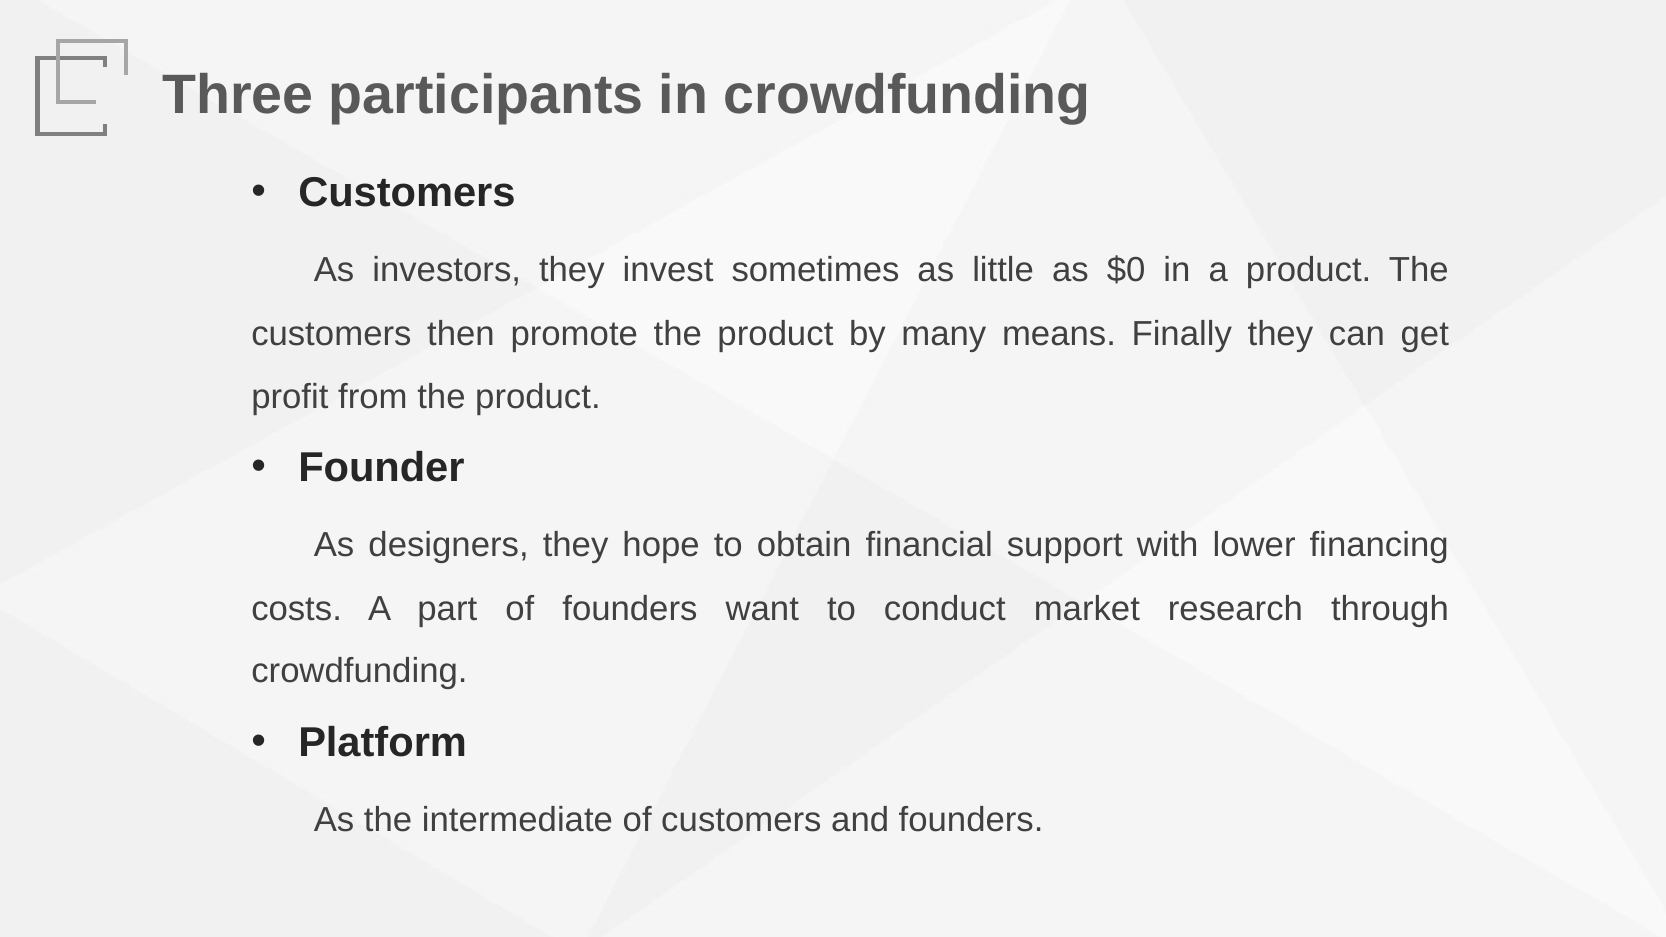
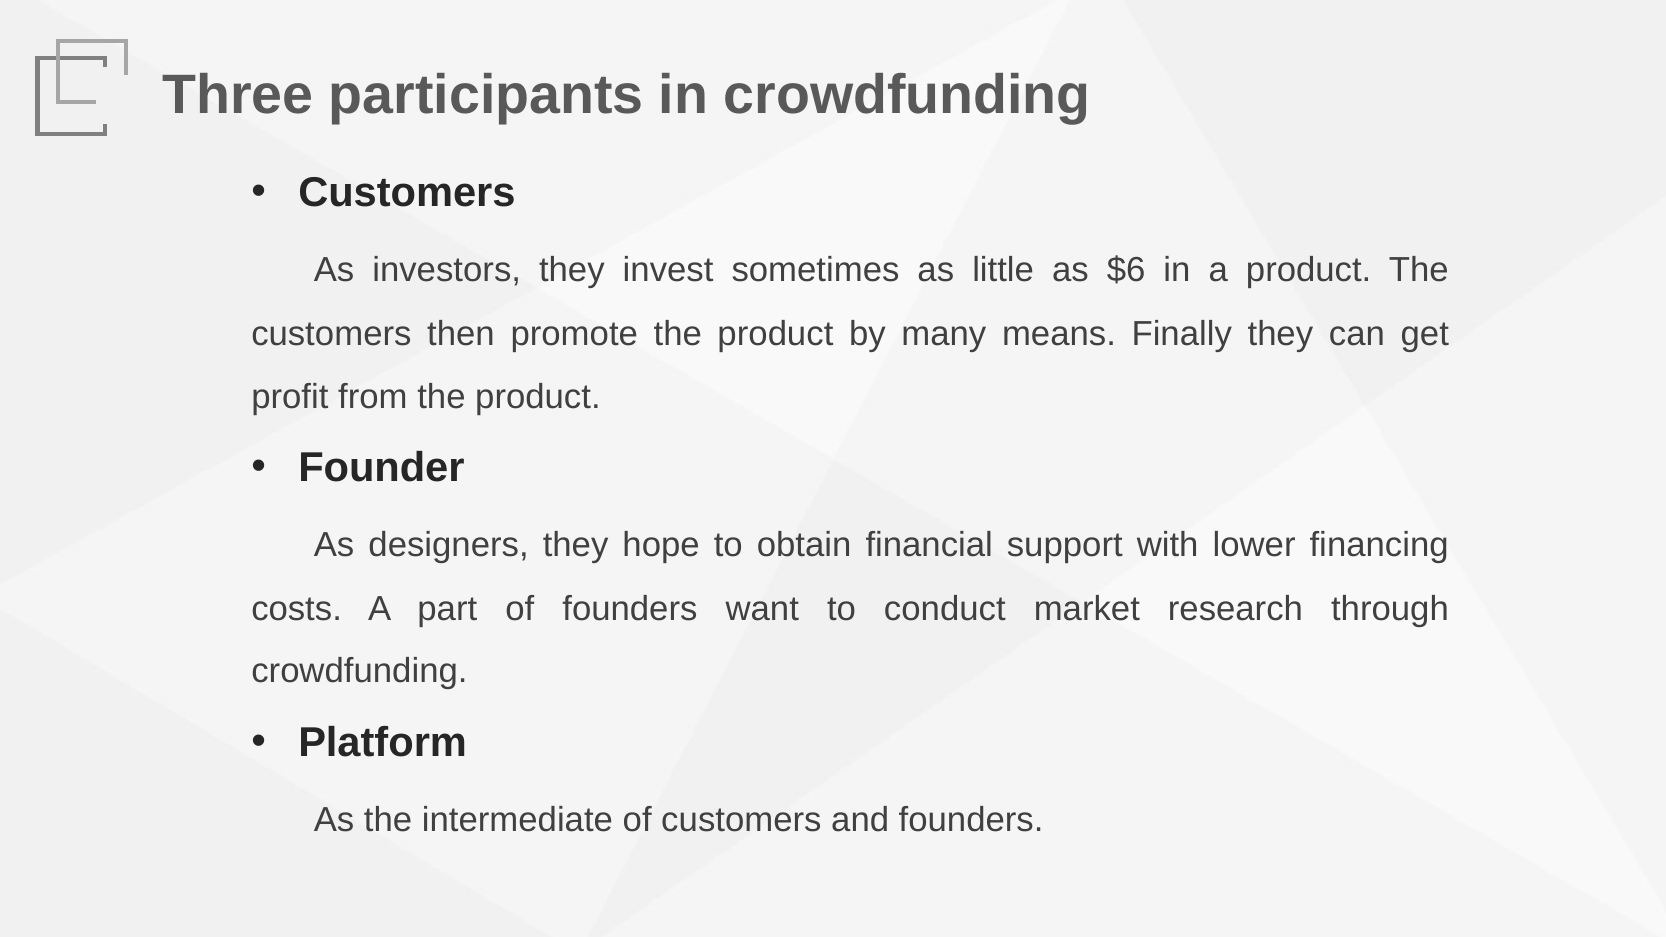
$0: $0 -> $6
